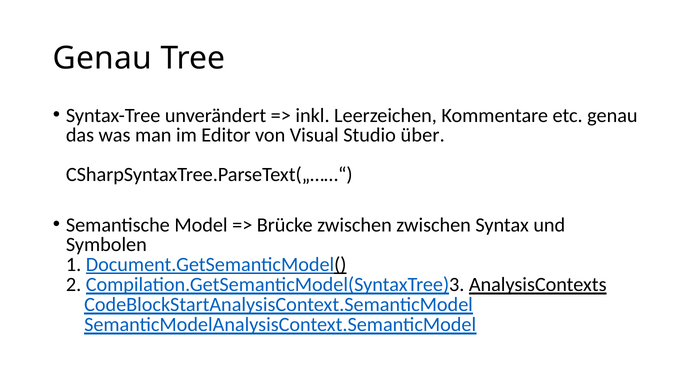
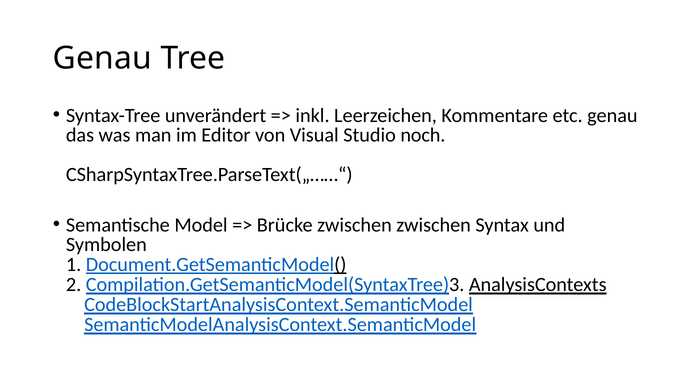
über: über -> noch
